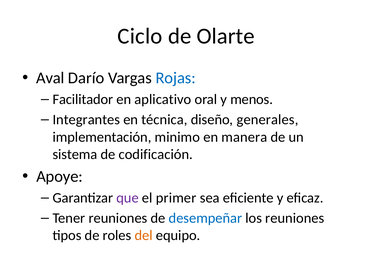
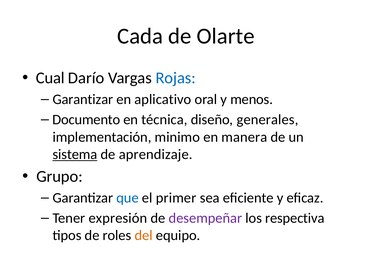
Ciclo: Ciclo -> Cada
Aval: Aval -> Cual
Facilitador at (83, 99): Facilitador -> Garantizar
Integrantes: Integrantes -> Documento
sistema underline: none -> present
codificación: codificación -> aprendizaje
Apoye: Apoye -> Grupo
que colour: purple -> blue
Tener reuniones: reuniones -> expresión
desempeñar colour: blue -> purple
los reuniones: reuniones -> respectiva
